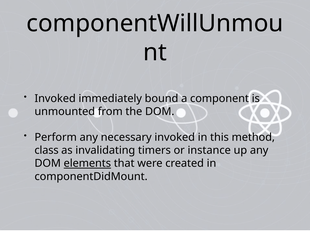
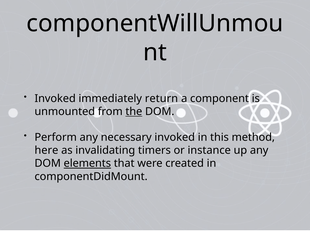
bound: bound -> return
the underline: none -> present
class: class -> here
